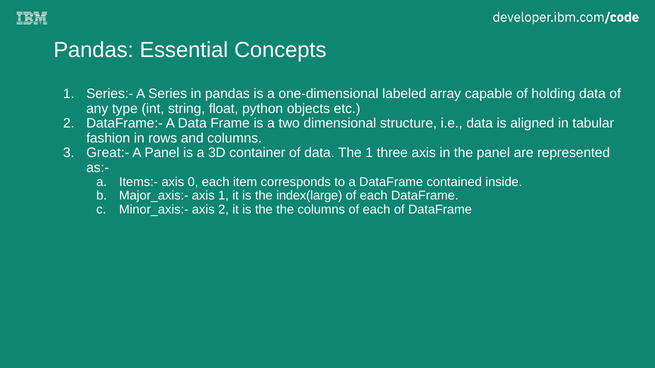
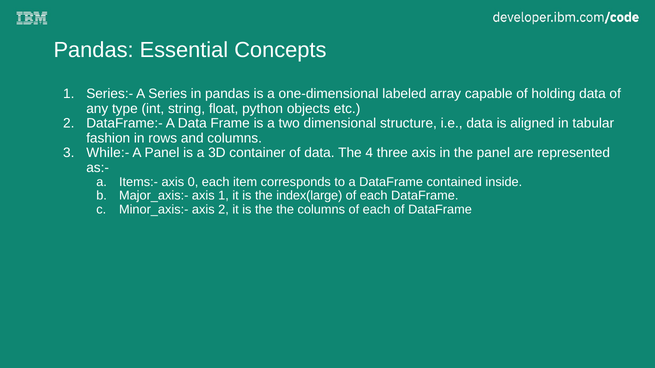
Great:-: Great:- -> While:-
The 1: 1 -> 4
